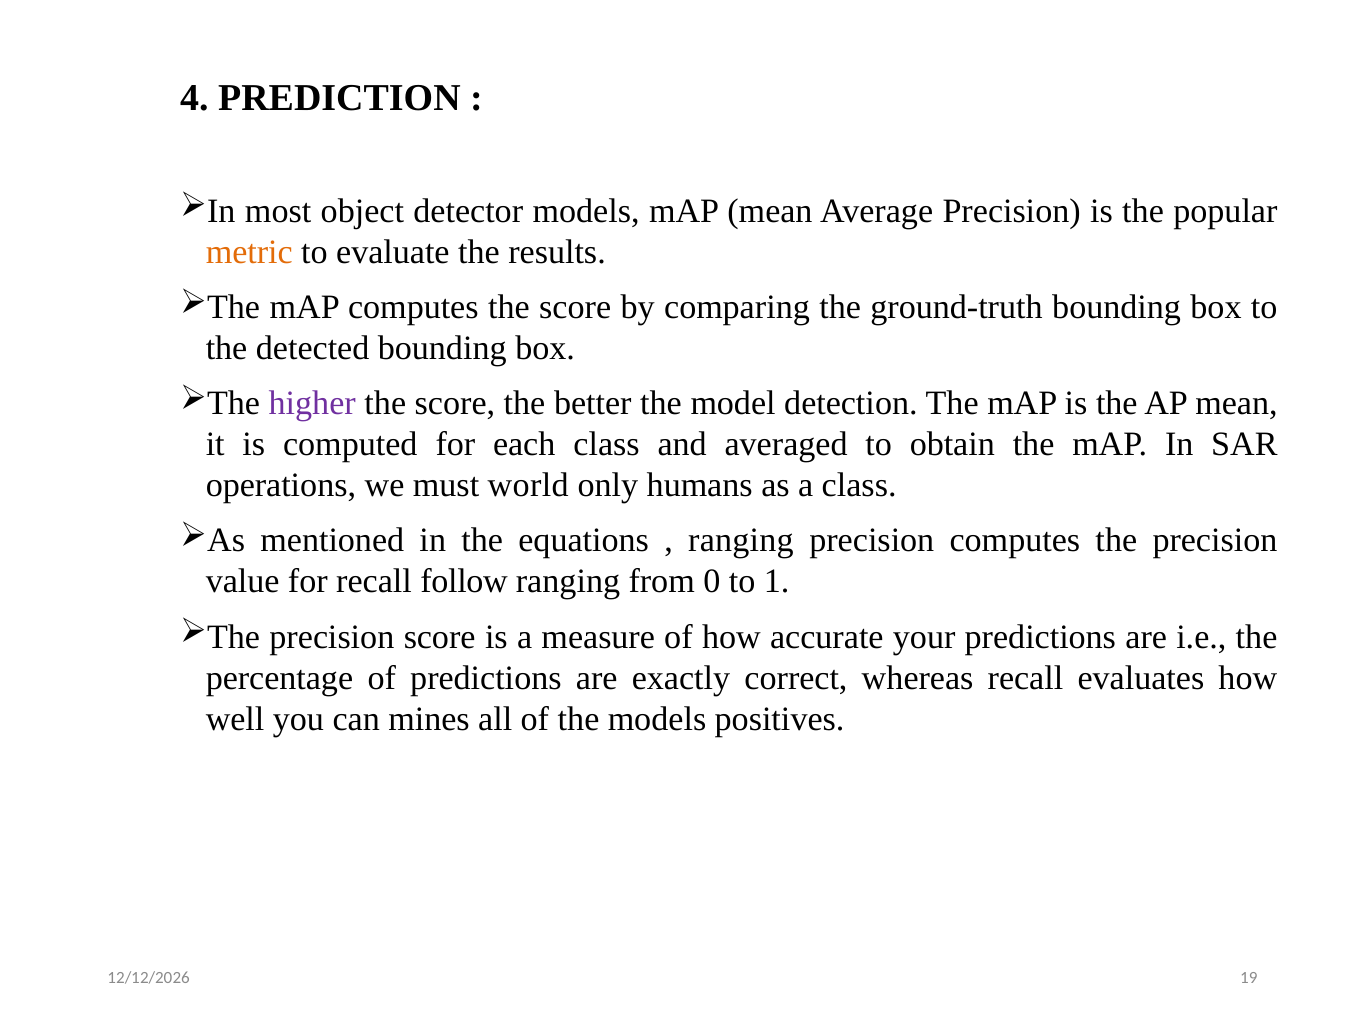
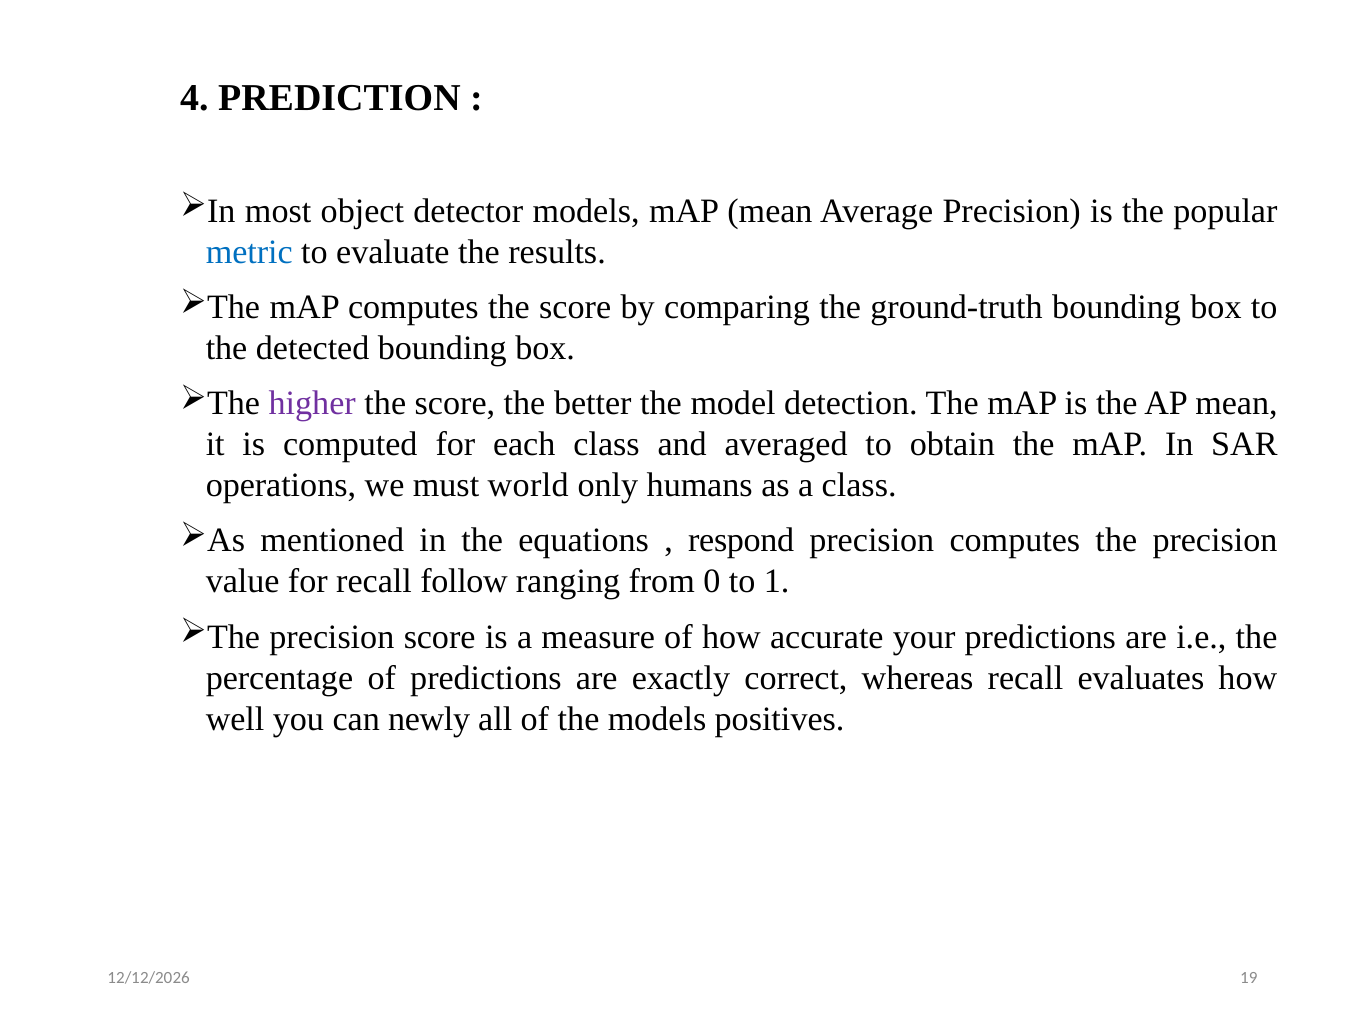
metric colour: orange -> blue
ranging at (741, 541): ranging -> respond
mines: mines -> newly
